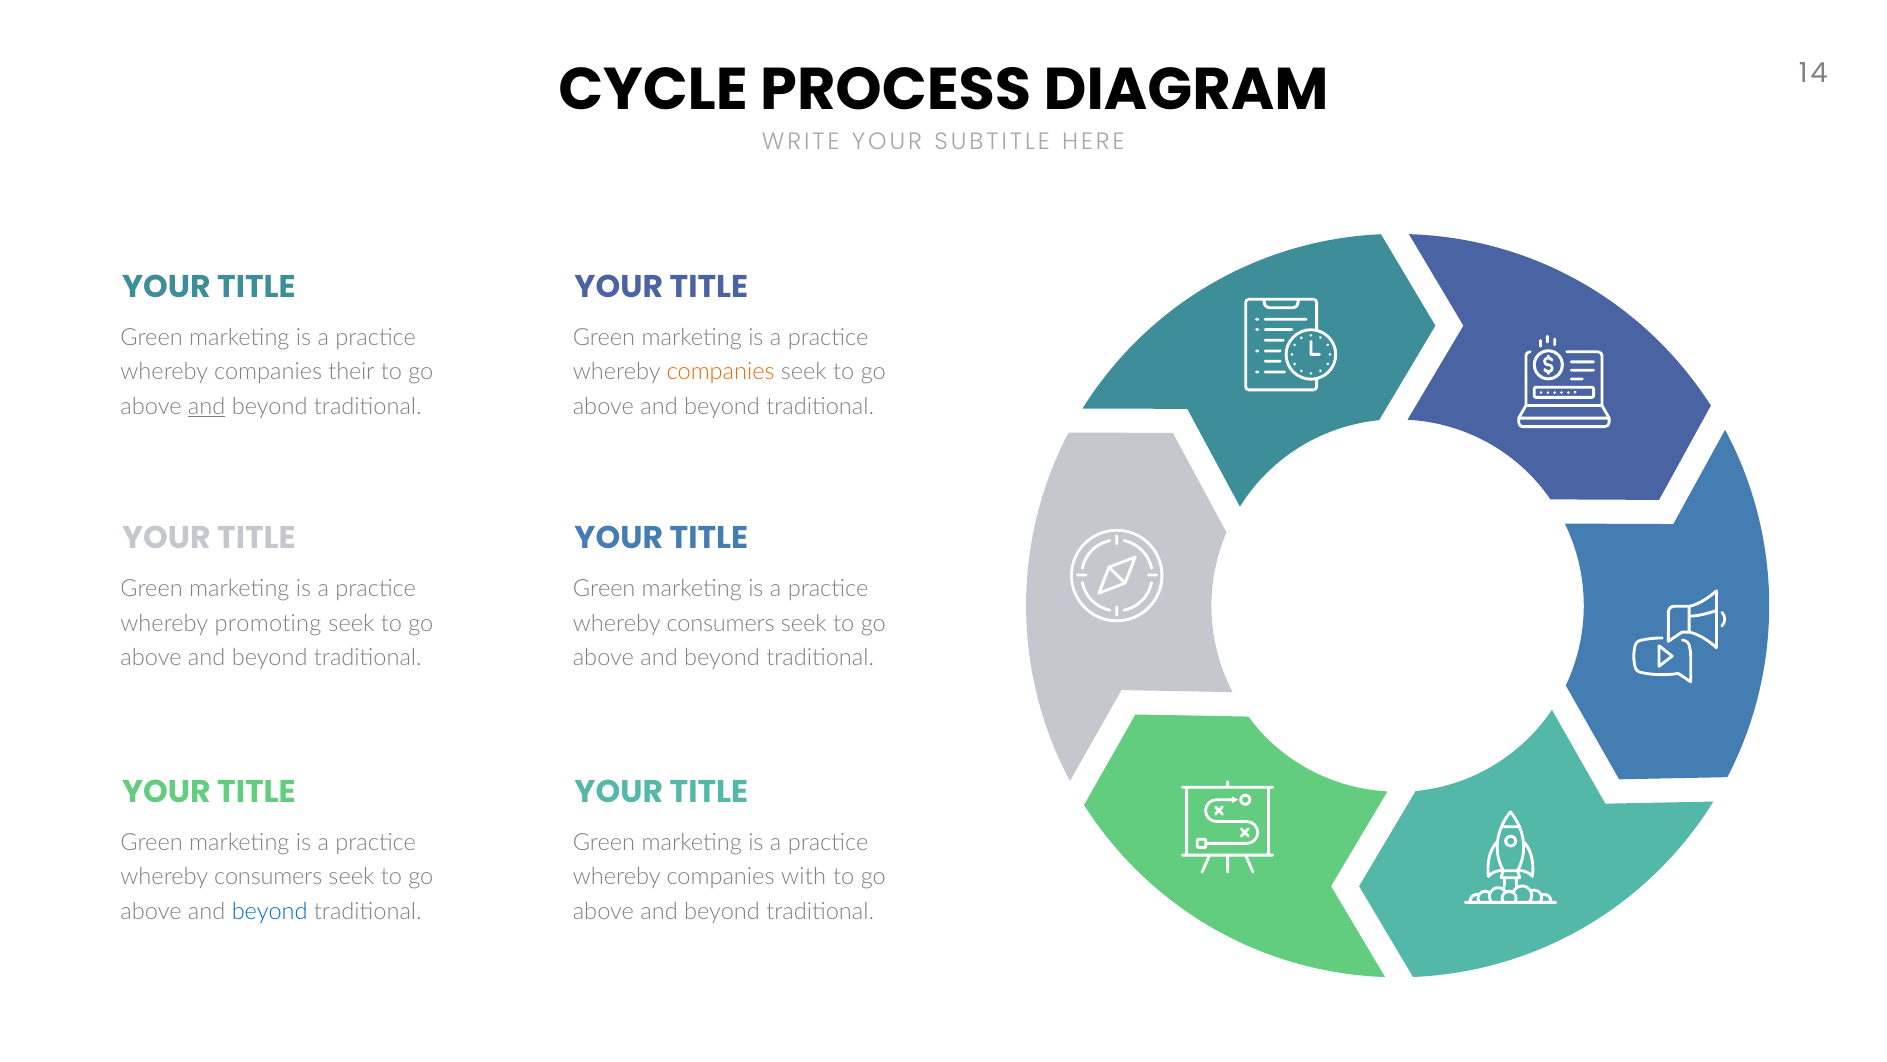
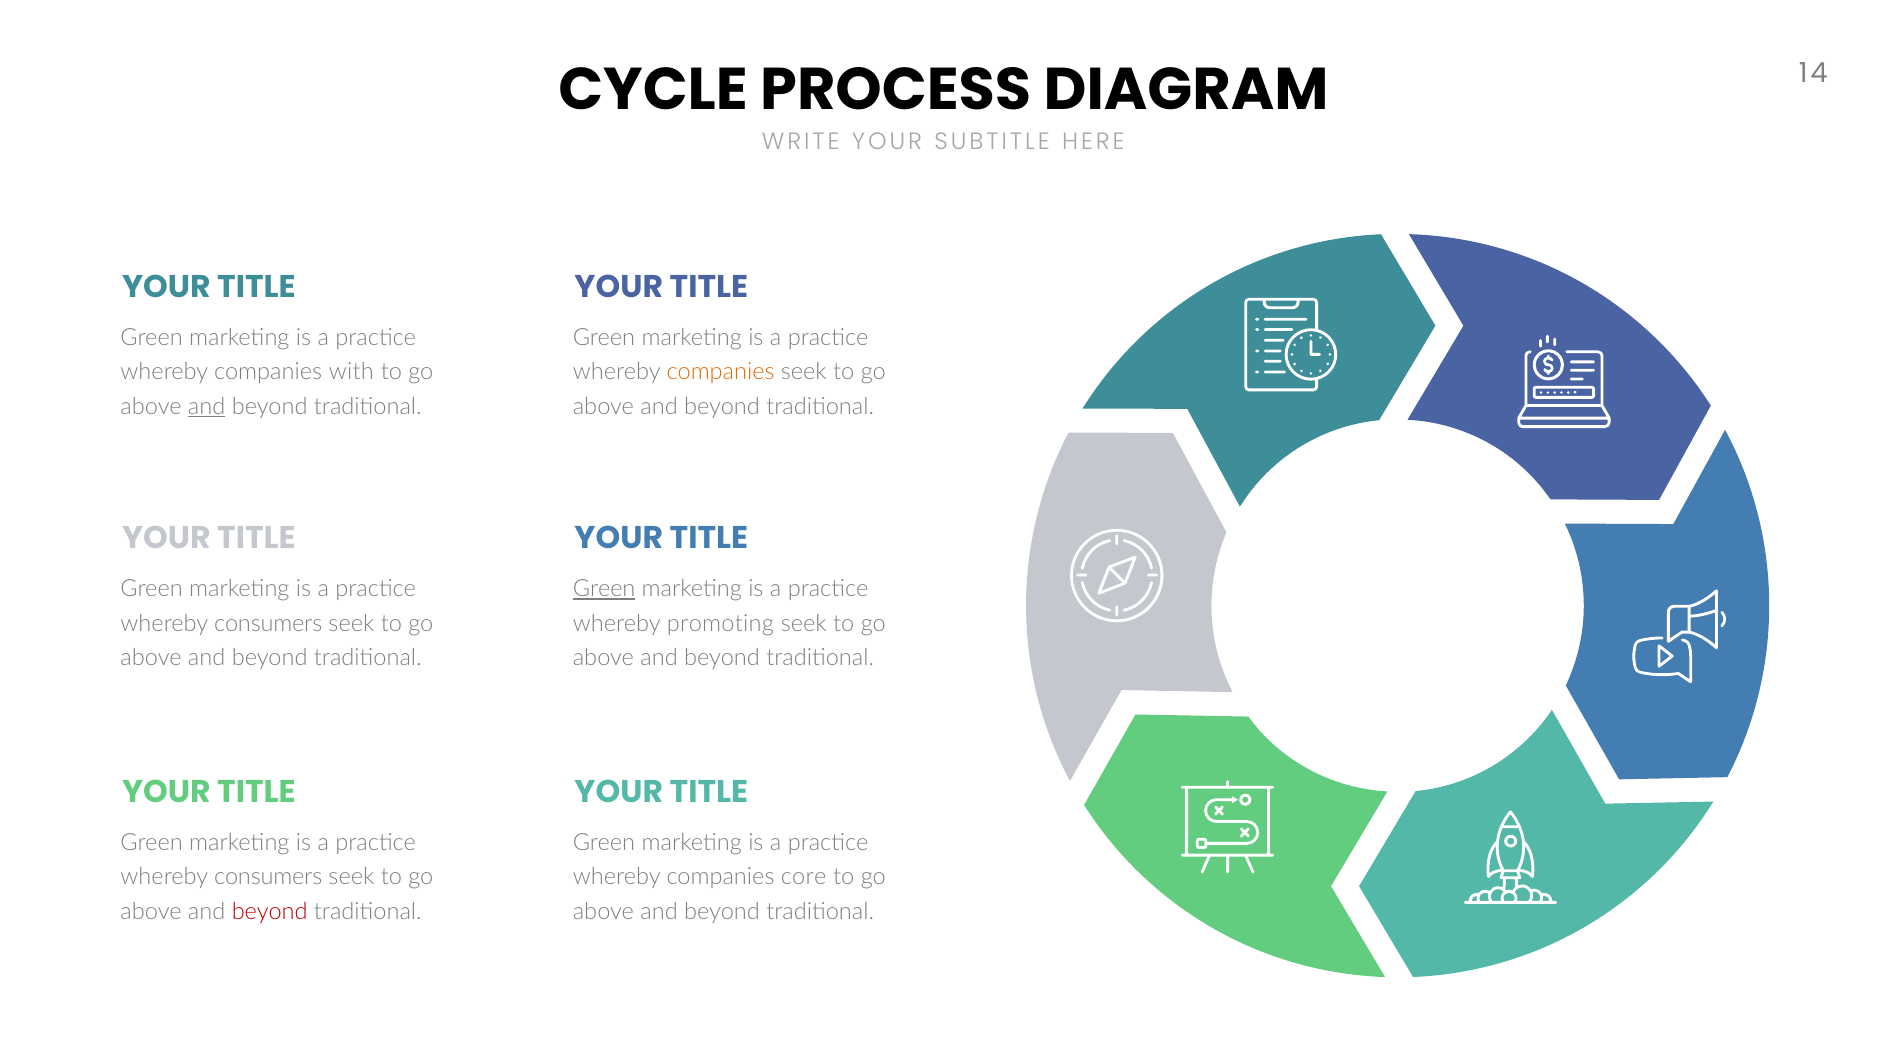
their: their -> with
Green at (604, 589) underline: none -> present
promoting at (268, 623): promoting -> consumers
consumers at (721, 623): consumers -> promoting
with: with -> core
beyond at (270, 911) colour: blue -> red
